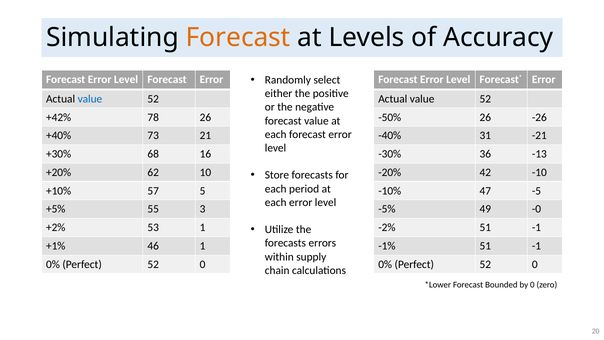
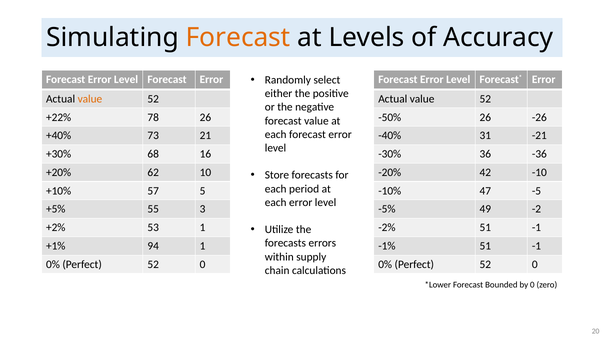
value at (90, 99) colour: blue -> orange
+42%: +42% -> +22%
-13: -13 -> -36
-0: -0 -> -2
46: 46 -> 94
